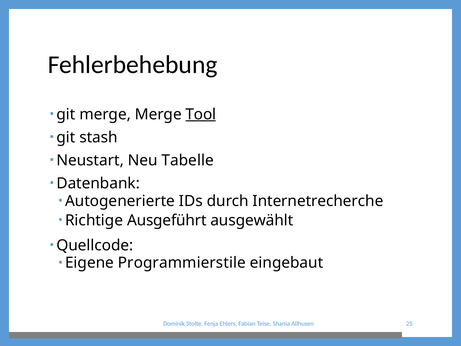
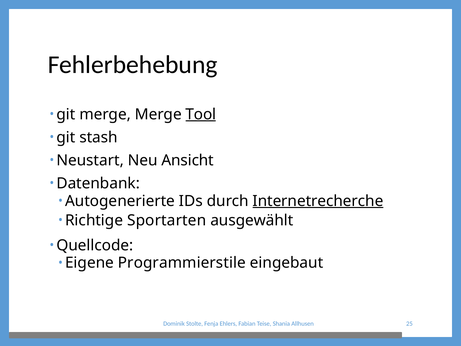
Tabelle: Tabelle -> Ansicht
Internetrecherche underline: none -> present
Ausgeführt: Ausgeführt -> Sportarten
